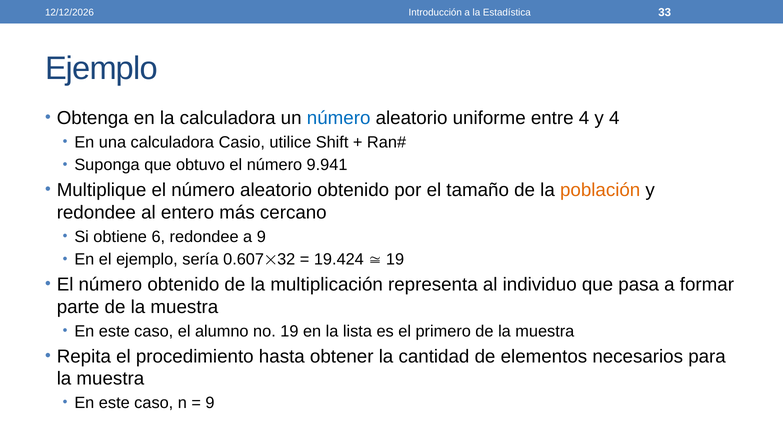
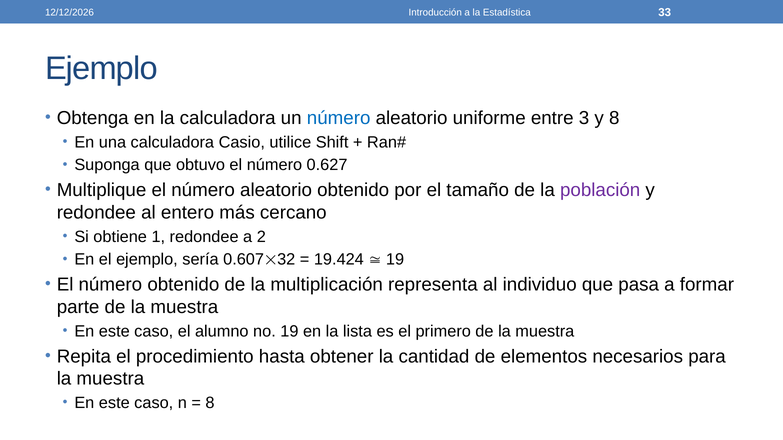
entre 4: 4 -> 3
y 4: 4 -> 8
9.941: 9.941 -> 0.627
población colour: orange -> purple
6: 6 -> 1
a 9: 9 -> 2
9 at (210, 403): 9 -> 8
